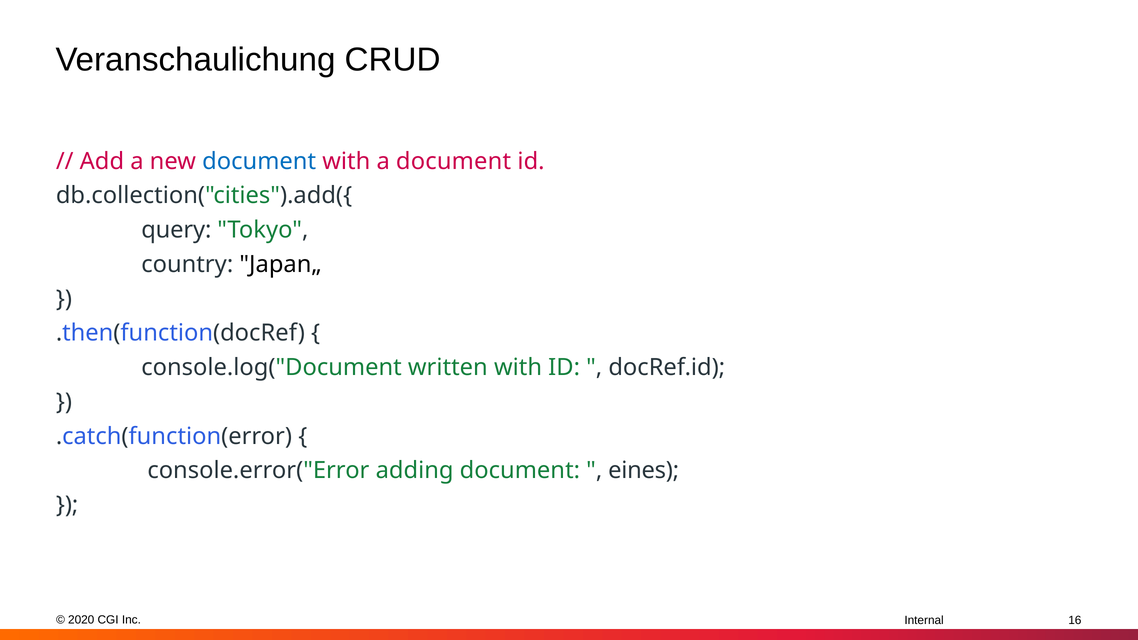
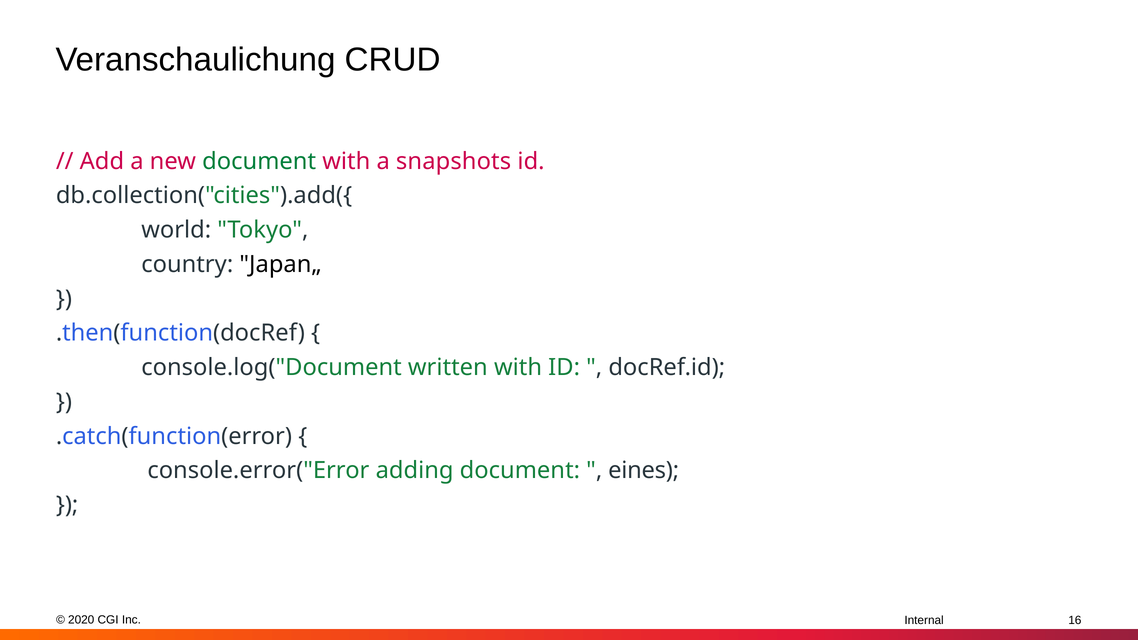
document at (259, 161) colour: blue -> green
a document: document -> snapshots
query: query -> world
